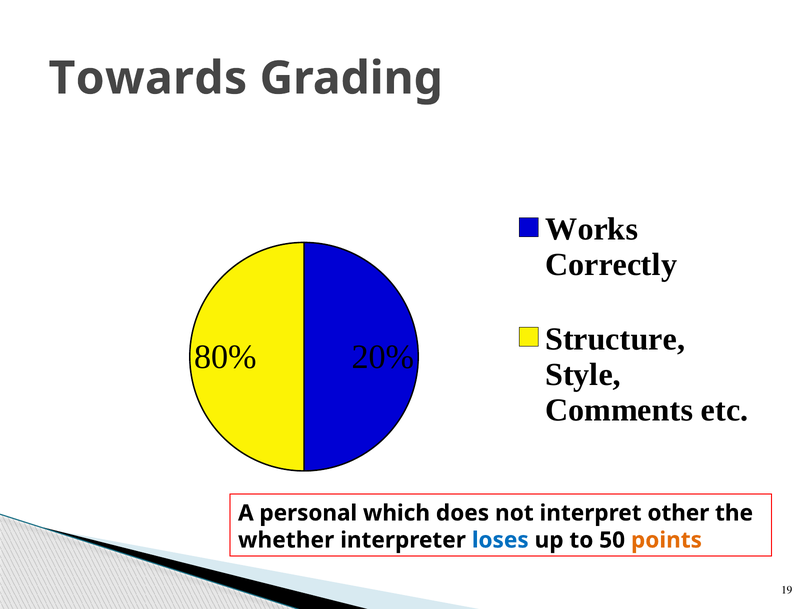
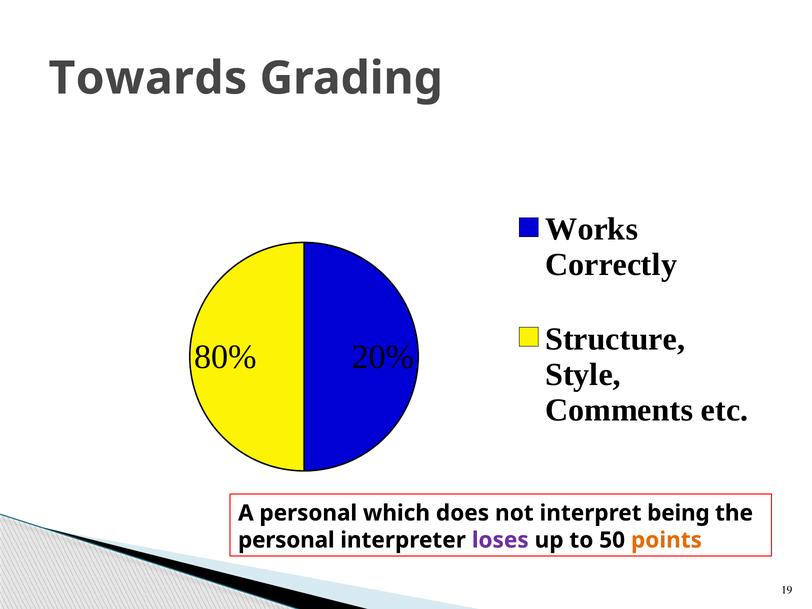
other: other -> being
whether at (286, 540): whether -> personal
loses colour: blue -> purple
